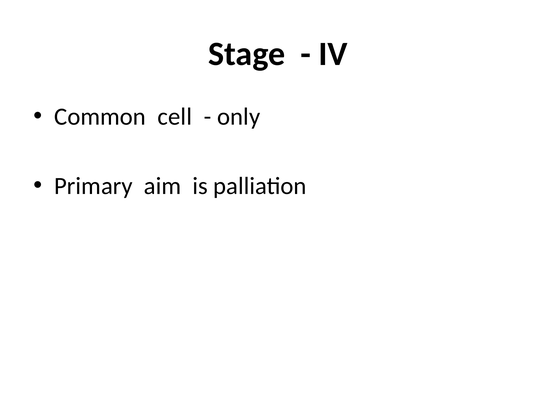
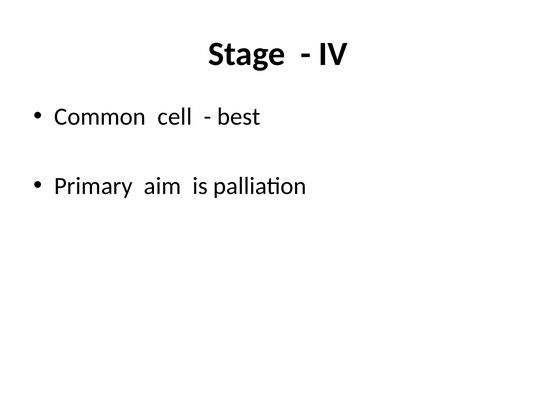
only: only -> best
